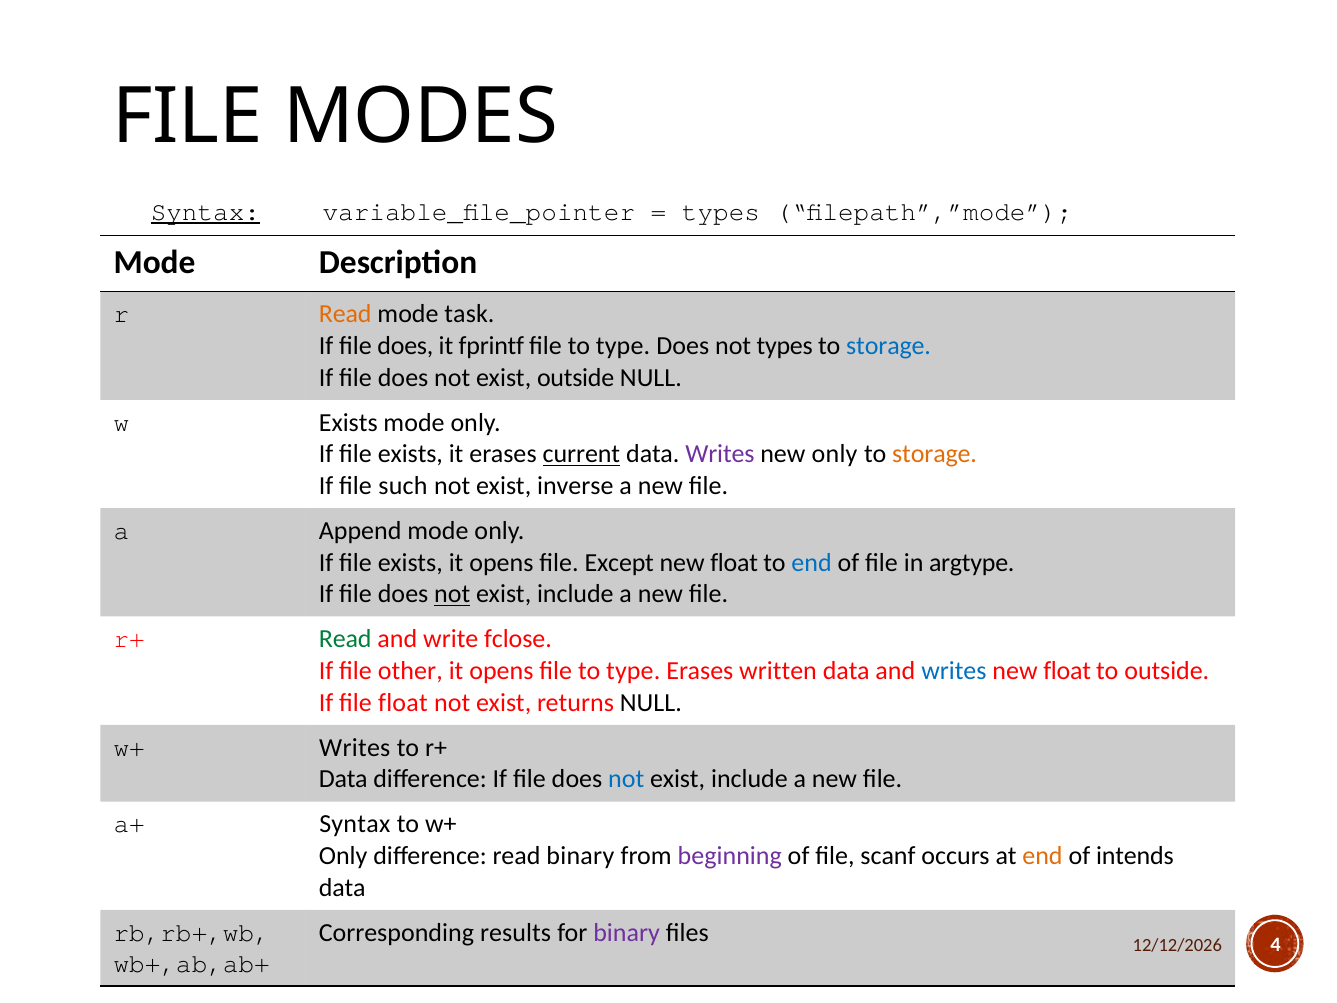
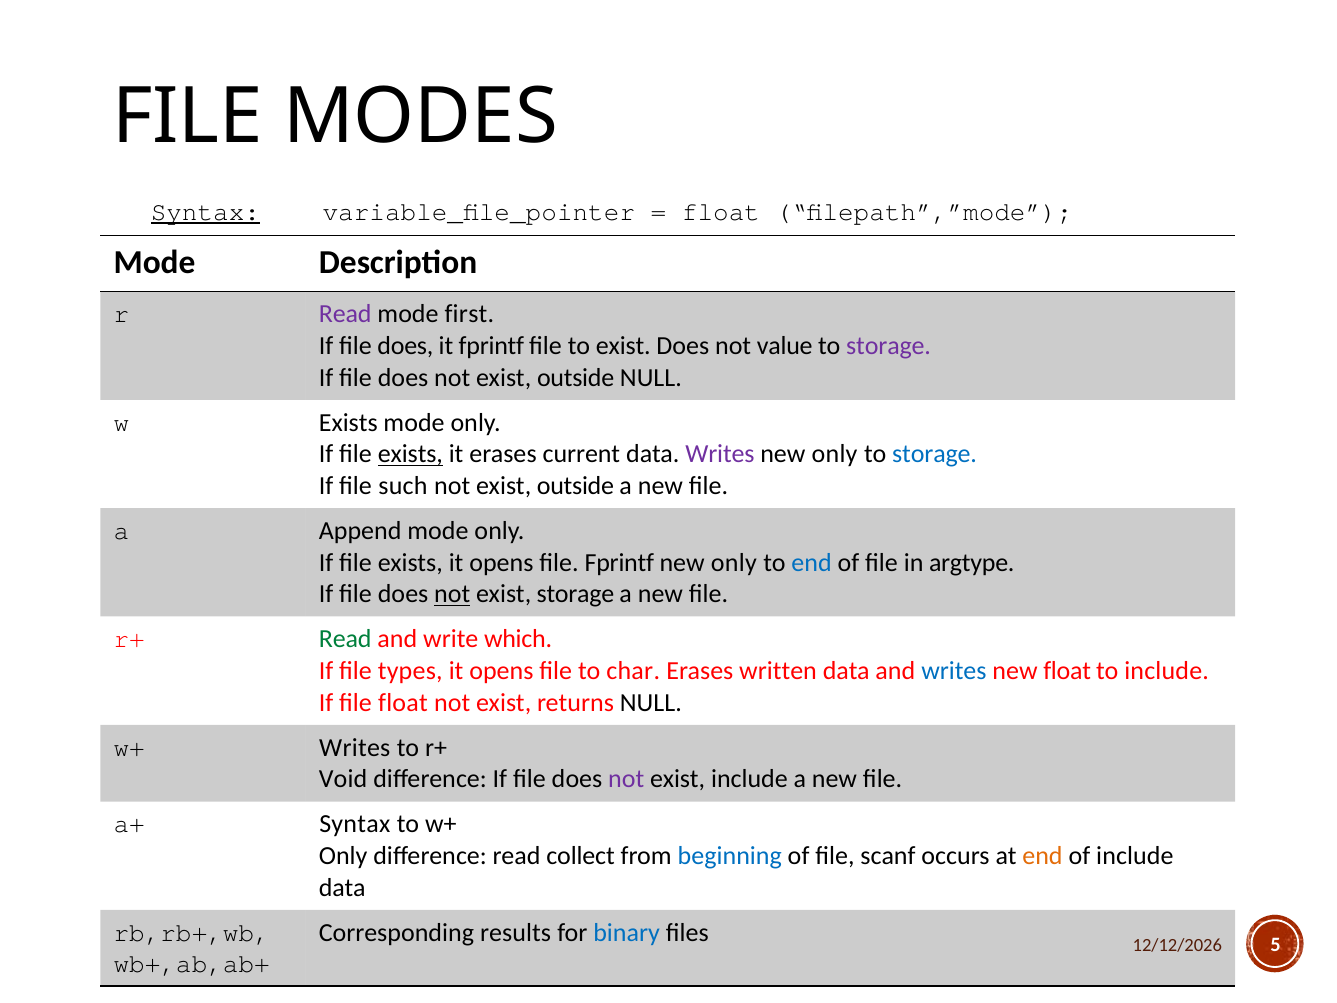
types at (721, 212): types -> float
Read at (345, 314) colour: orange -> purple
task: task -> first
type at (623, 346): type -> exist
not types: types -> value
storage at (889, 346) colour: blue -> purple
exists at (410, 454) underline: none -> present
current underline: present -> none
storage at (935, 454) colour: orange -> blue
inverse at (575, 486): inverse -> outside
file Except: Except -> Fprintf
float at (734, 562): float -> only
include at (575, 594): include -> storage
fclose: fclose -> which
other: other -> types
opens file to type: type -> char
to outside: outside -> include
Data at (343, 779): Data -> Void
not at (626, 779) colour: blue -> purple
read binary: binary -> collect
beginning colour: purple -> blue
of intends: intends -> include
binary at (627, 933) colour: purple -> blue
4: 4 -> 5
